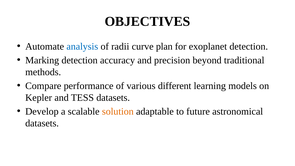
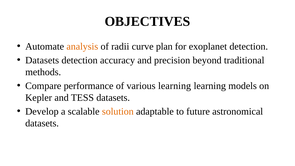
analysis colour: blue -> orange
Marking at (42, 60): Marking -> Datasets
various different: different -> learning
